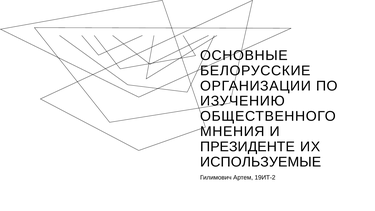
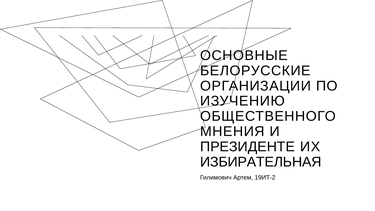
ИСПОЛЬЗУЕМЫЕ: ИСПОЛЬЗУЕМЫЕ -> ИЗБИРАТЕЛЬНАЯ
